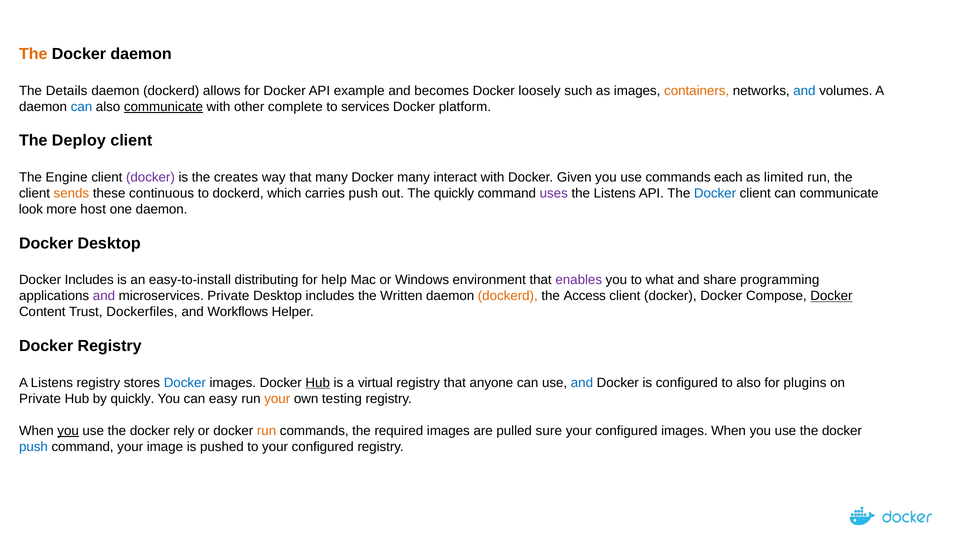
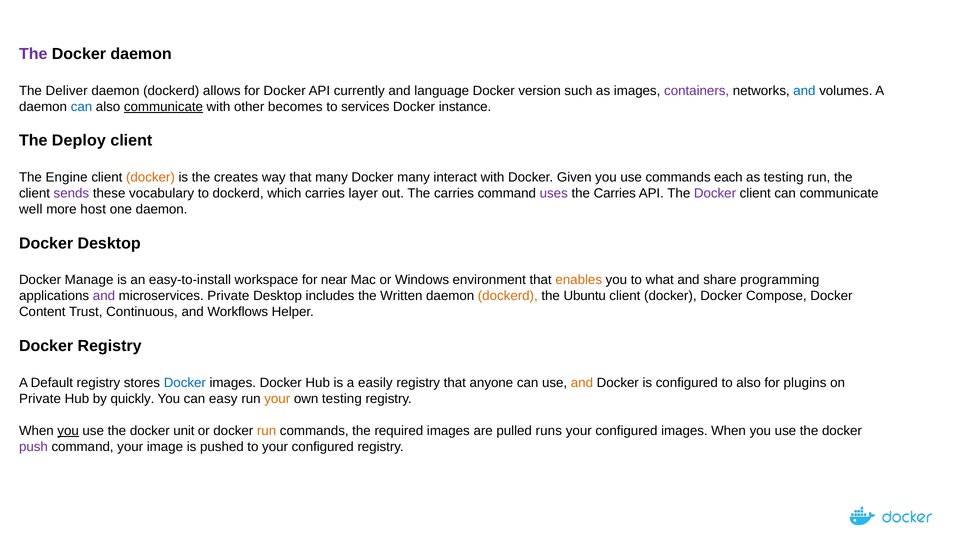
The at (33, 54) colour: orange -> purple
Details: Details -> Deliver
example: example -> currently
becomes: becomes -> language
loosely: loosely -> version
containers colour: orange -> purple
complete: complete -> becomes
platform: platform -> instance
docker at (150, 177) colour: purple -> orange
as limited: limited -> testing
sends colour: orange -> purple
continuous: continuous -> vocabulary
carries push: push -> layer
out The quickly: quickly -> carries
Listens at (615, 193): Listens -> Carries
Docker at (715, 193) colour: blue -> purple
look: look -> well
Docker Includes: Includes -> Manage
distributing: distributing -> workspace
help: help -> near
enables colour: purple -> orange
Access: Access -> Ubuntu
Docker at (831, 296) underline: present -> none
Dockerfiles: Dockerfiles -> Continuous
A Listens: Listens -> Default
Hub at (318, 382) underline: present -> none
virtual: virtual -> easily
and at (582, 382) colour: blue -> orange
rely: rely -> unit
sure: sure -> runs
push at (33, 446) colour: blue -> purple
